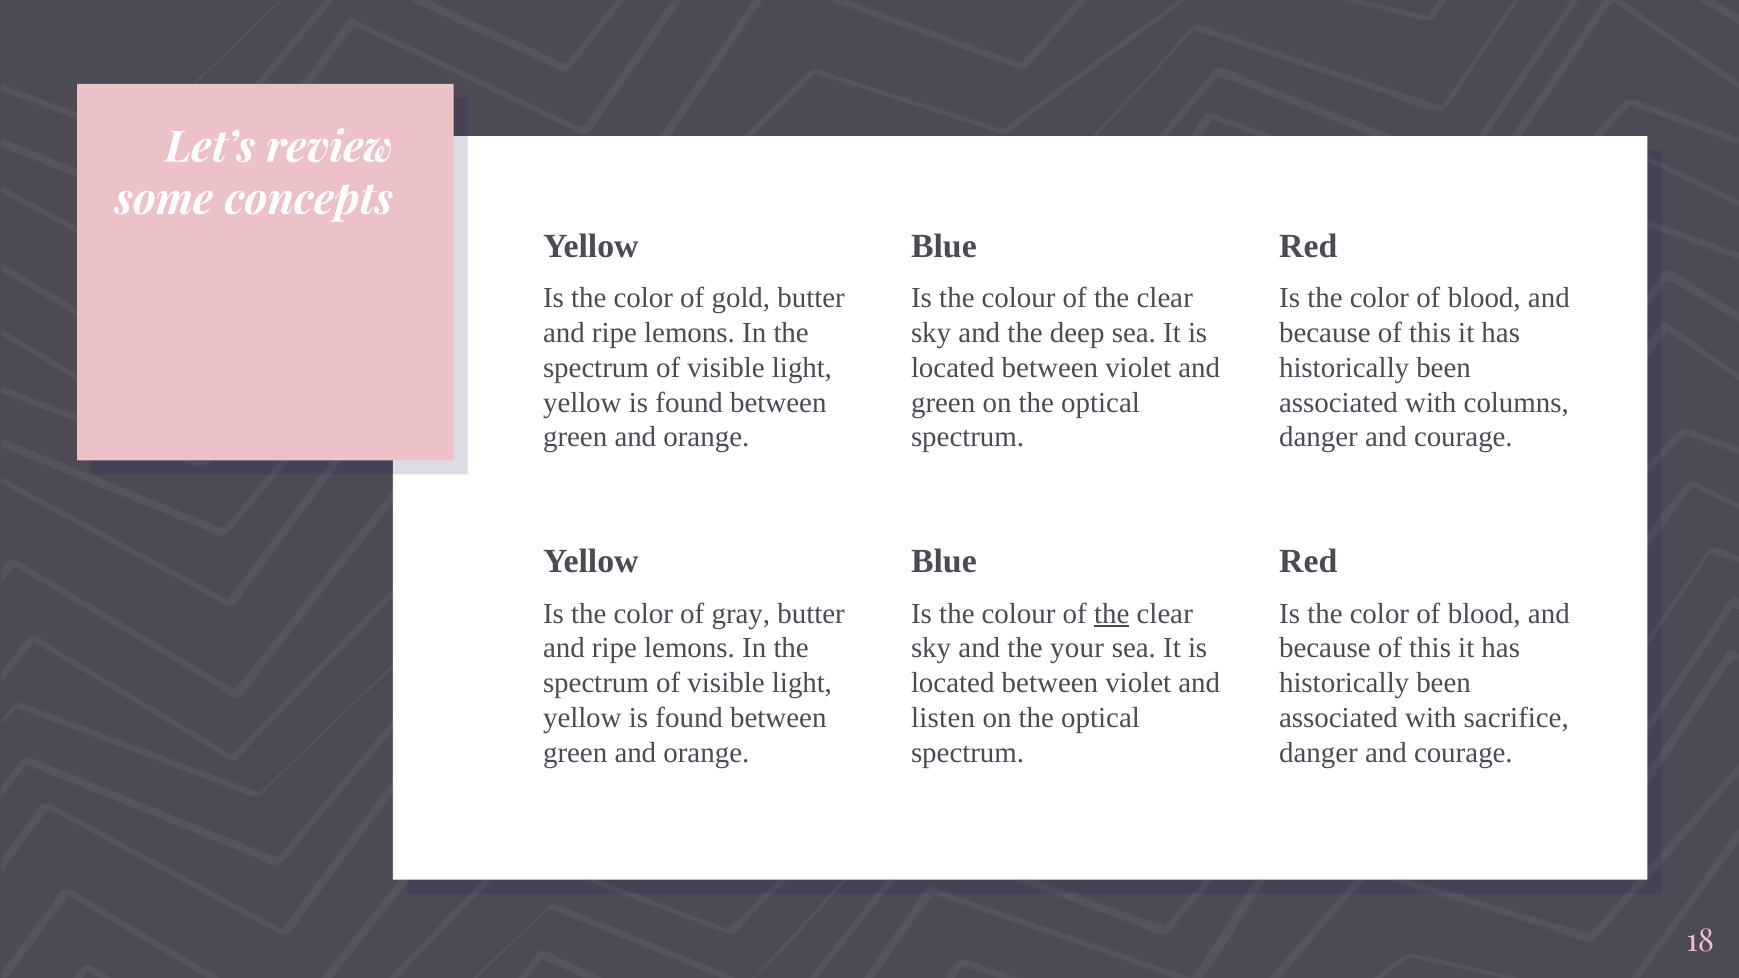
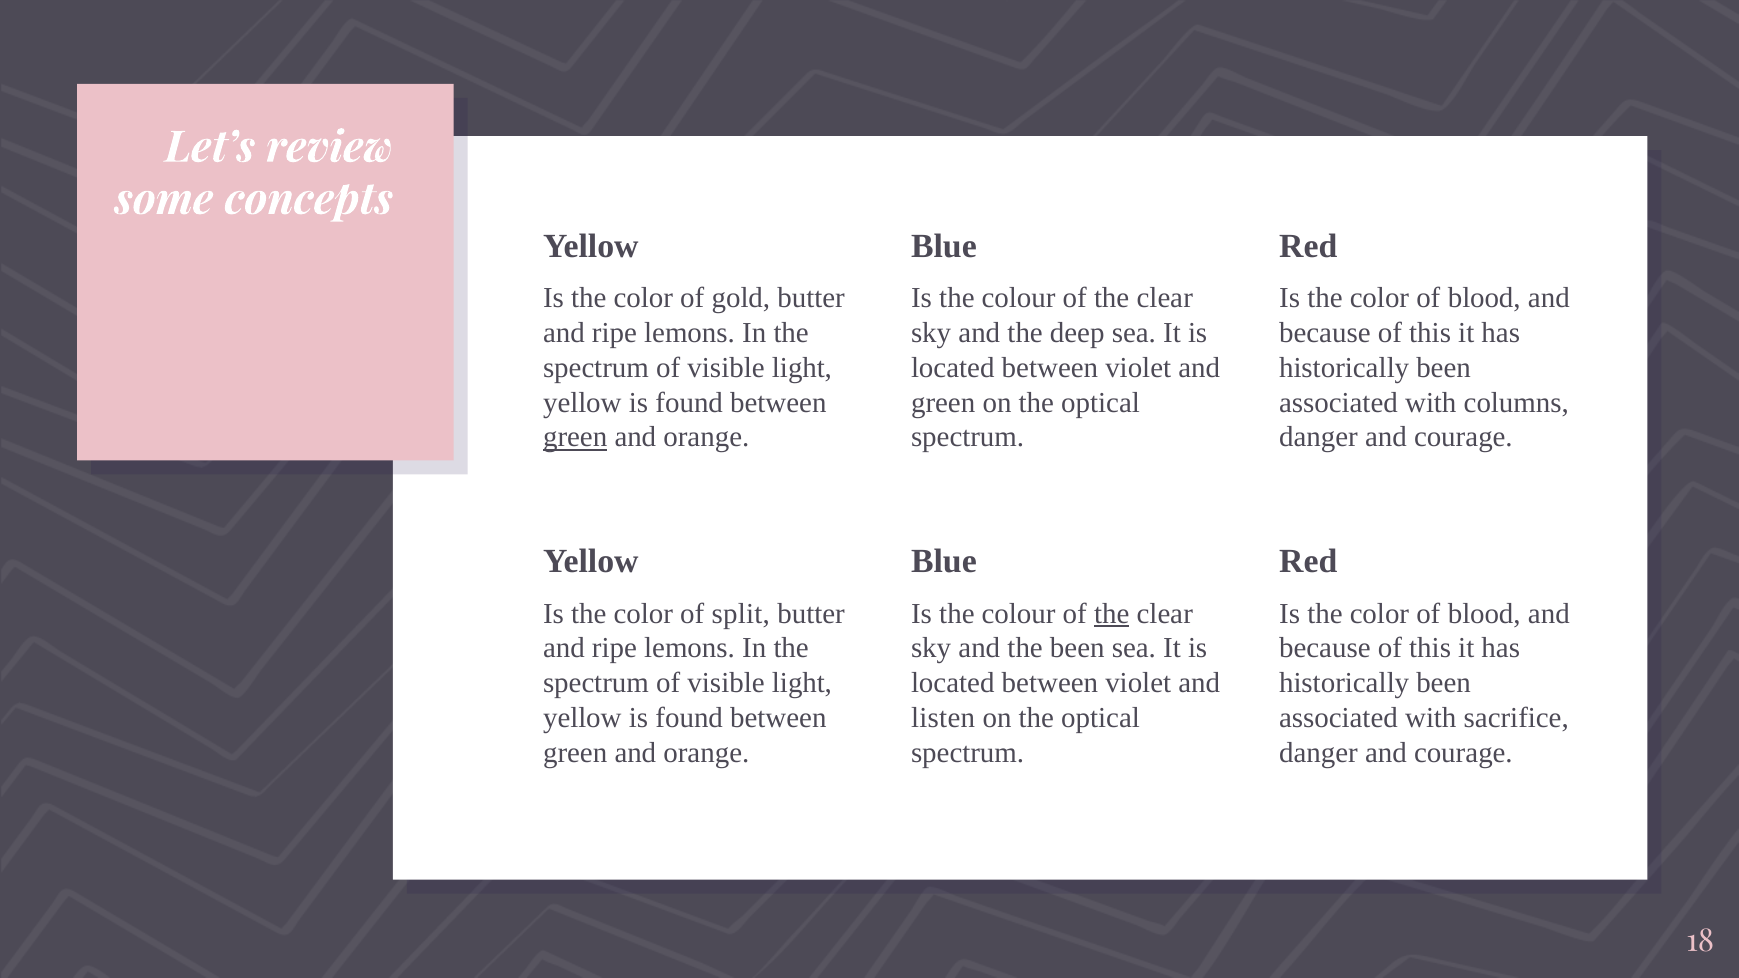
green at (575, 438) underline: none -> present
gray: gray -> split
the your: your -> been
